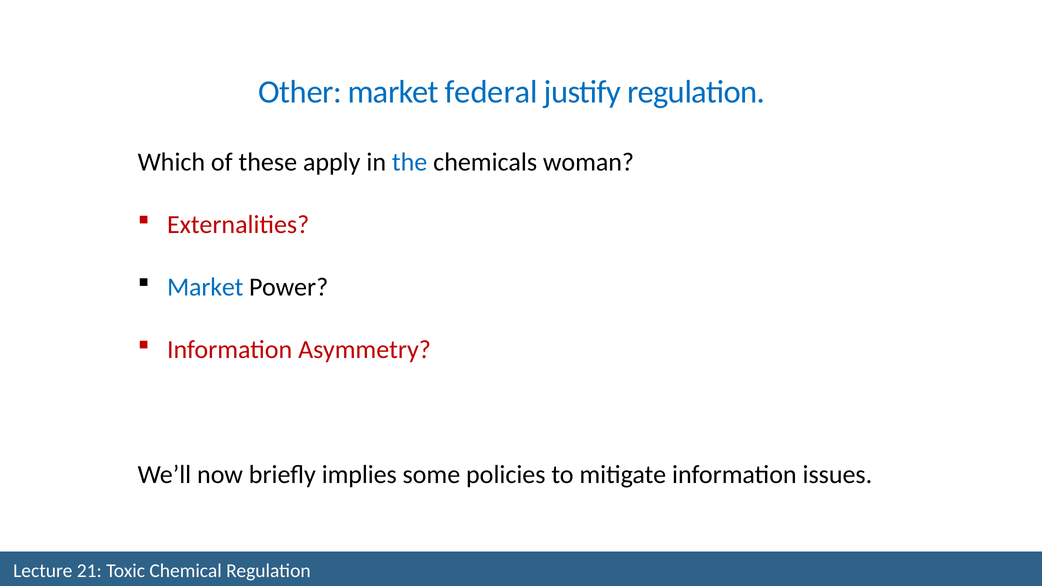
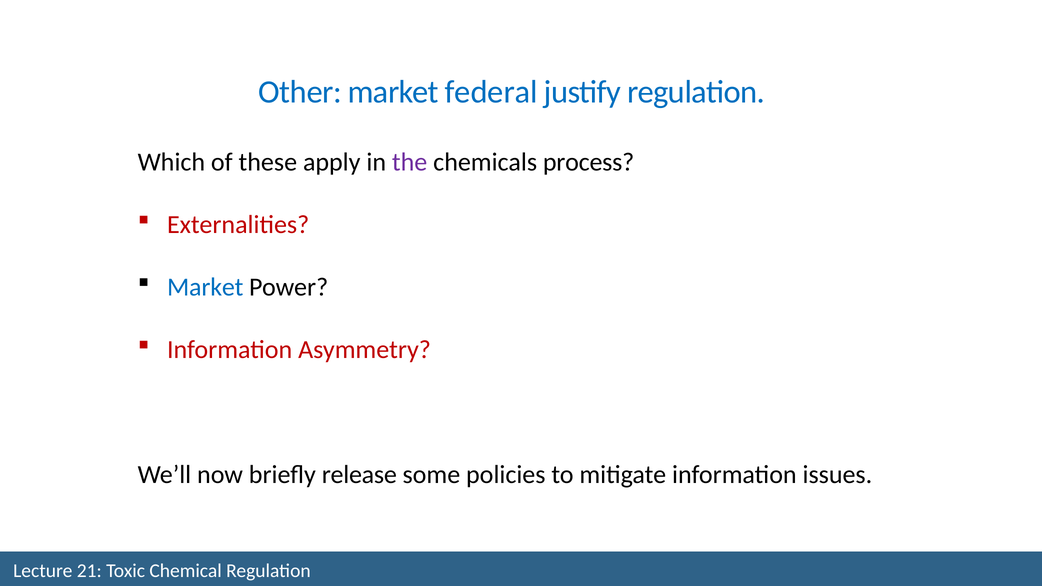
the colour: blue -> purple
woman: woman -> process
implies: implies -> release
